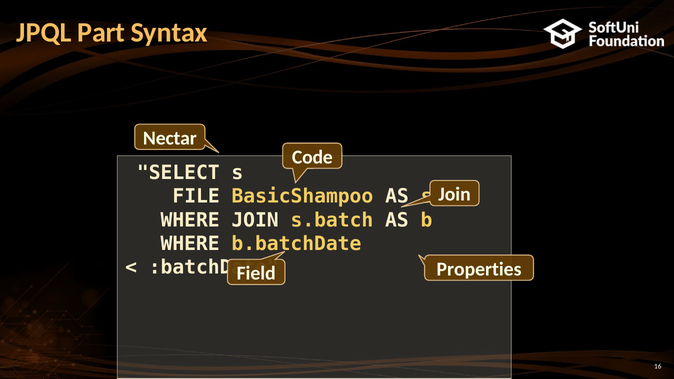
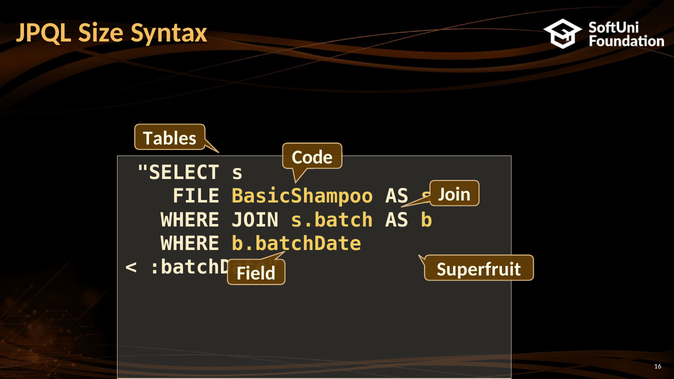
Part: Part -> Size
Nectar: Nectar -> Tables
Properties: Properties -> Superfruit
